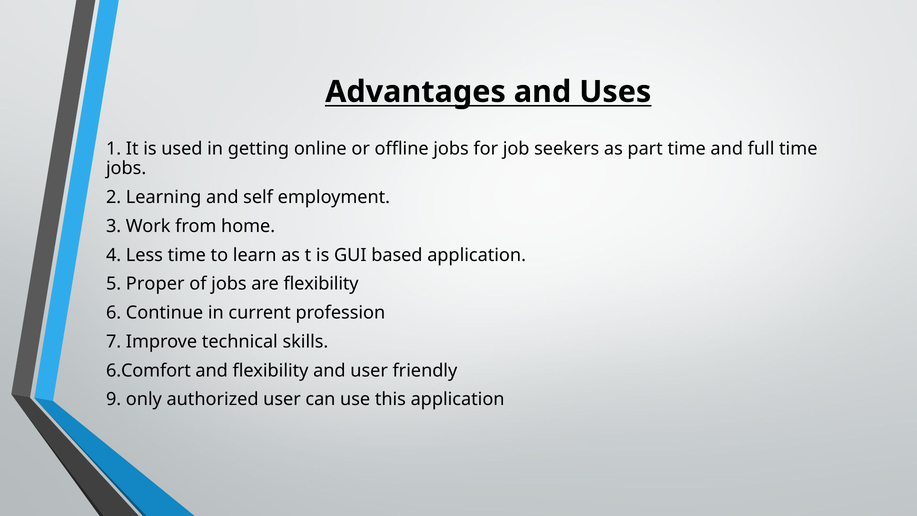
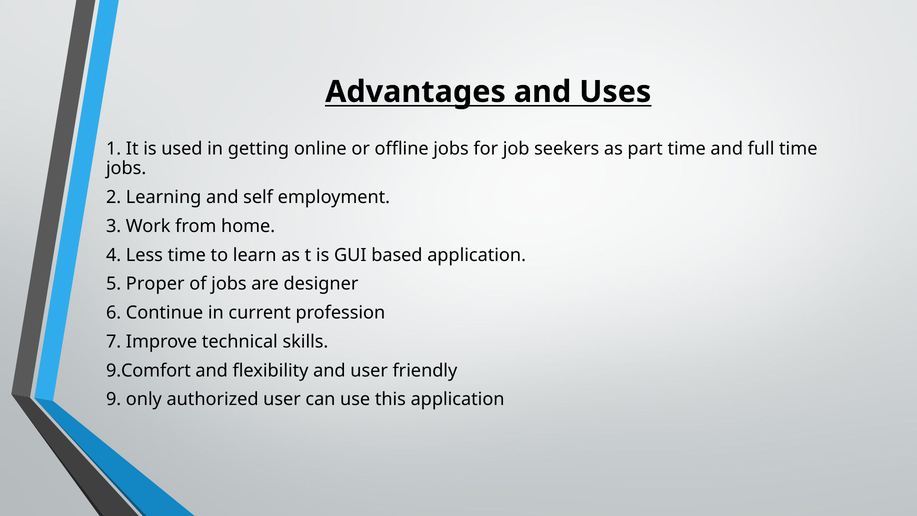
are flexibility: flexibility -> designer
6.Comfort: 6.Comfort -> 9.Comfort
